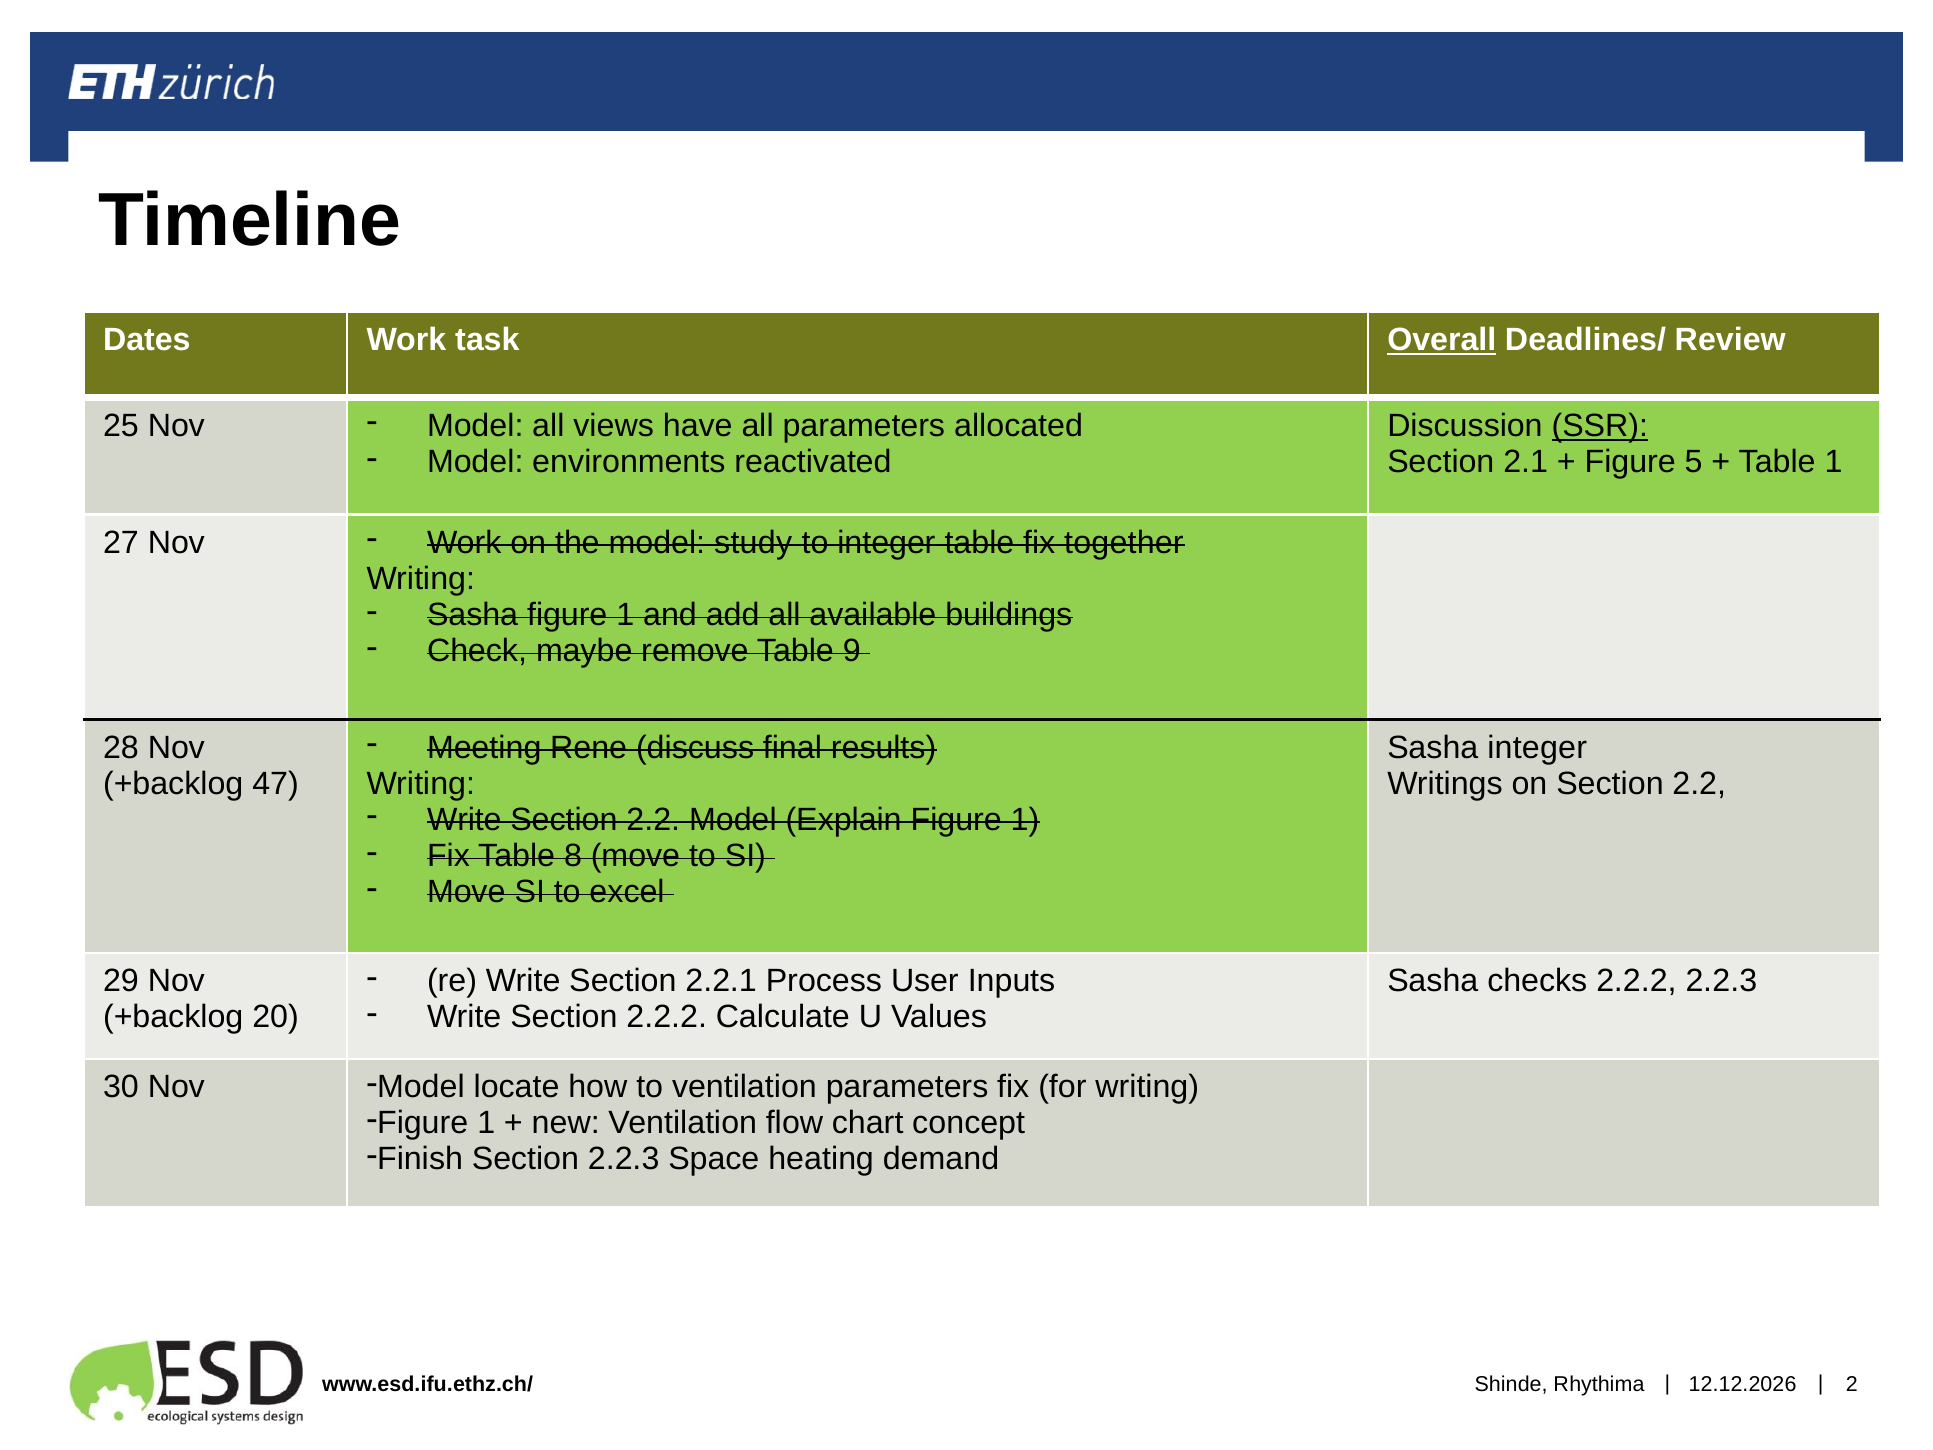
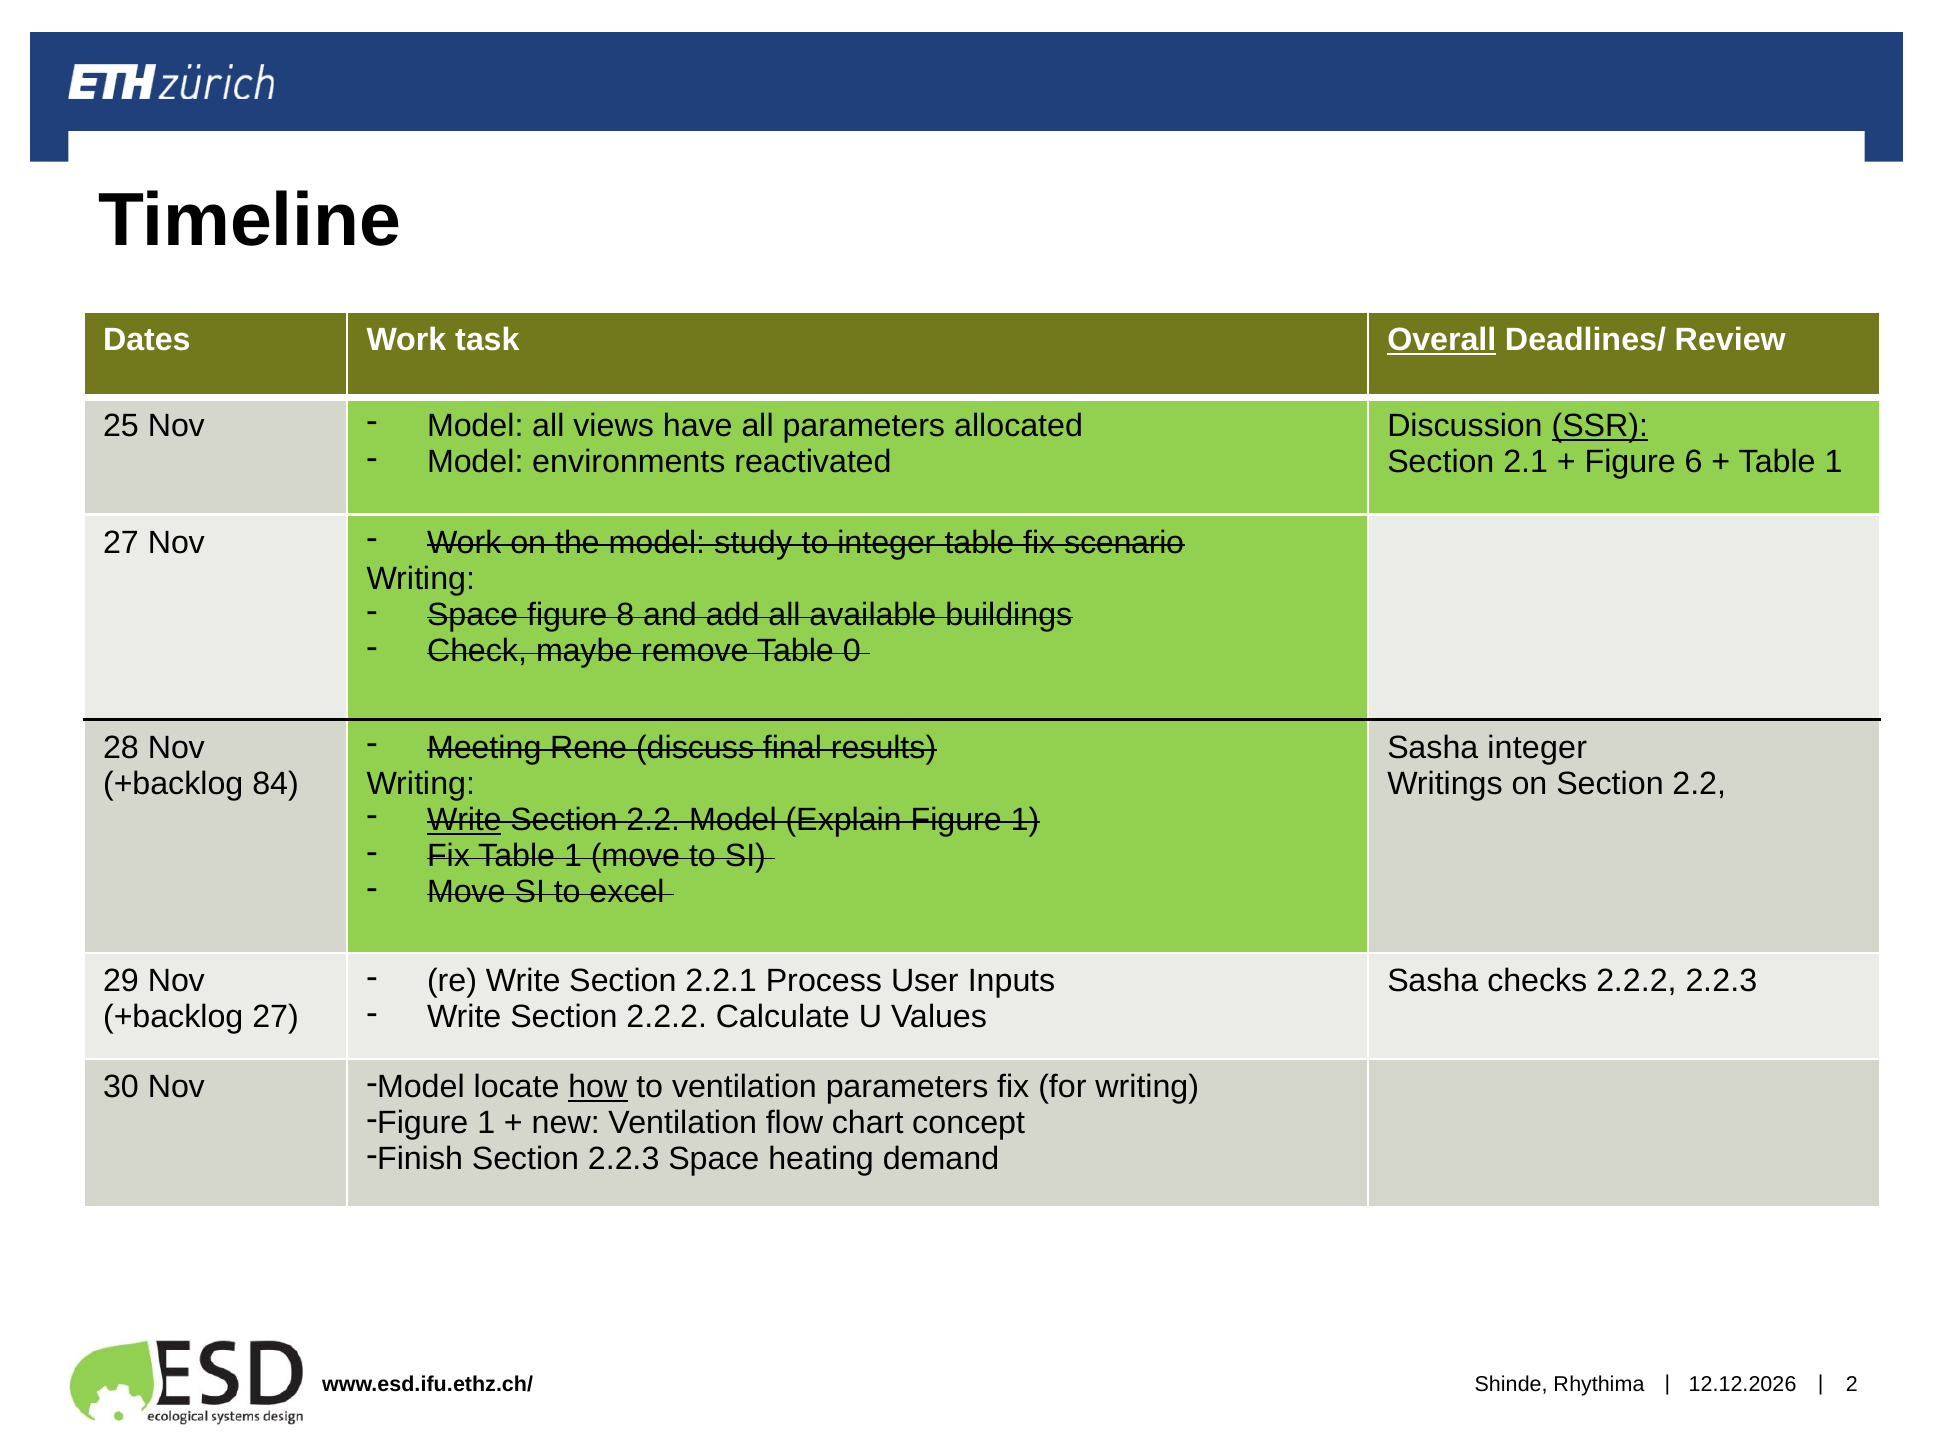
5: 5 -> 6
together: together -> scenario
Sasha at (473, 615): Sasha -> Space
1 at (625, 615): 1 -> 8
9: 9 -> 0
47: 47 -> 84
Write at (464, 820) underline: none -> present
Fix Table 8: 8 -> 1
+backlog 20: 20 -> 27
how underline: none -> present
